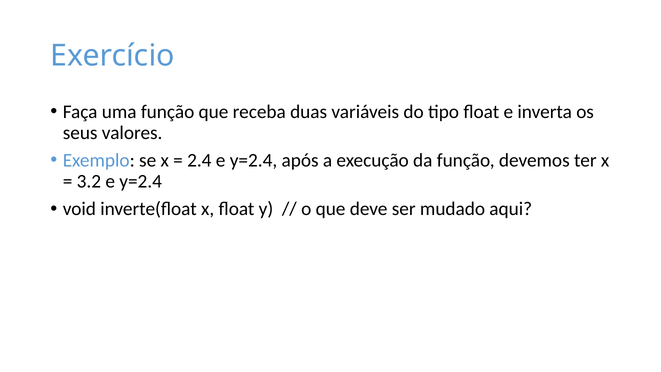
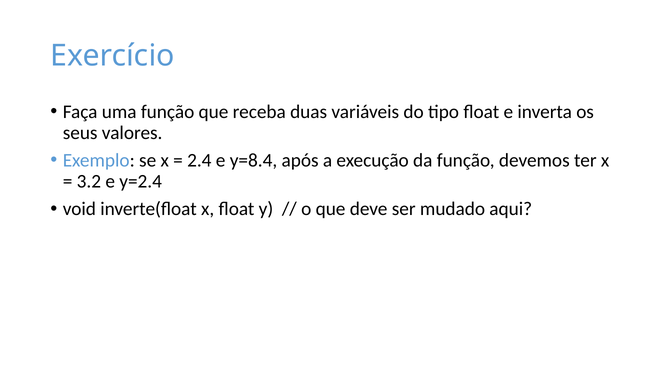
2.4 e y=2.4: y=2.4 -> y=8.4
